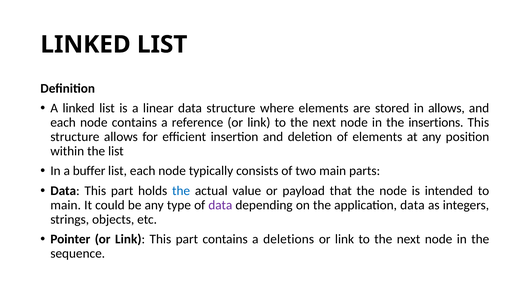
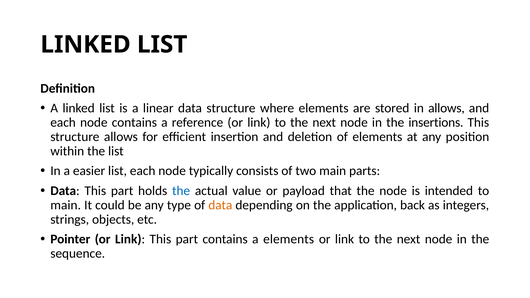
buffer: buffer -> easier
data at (220, 205) colour: purple -> orange
application data: data -> back
a deletions: deletions -> elements
